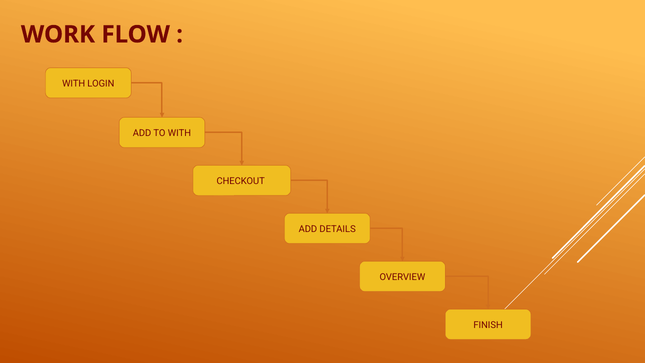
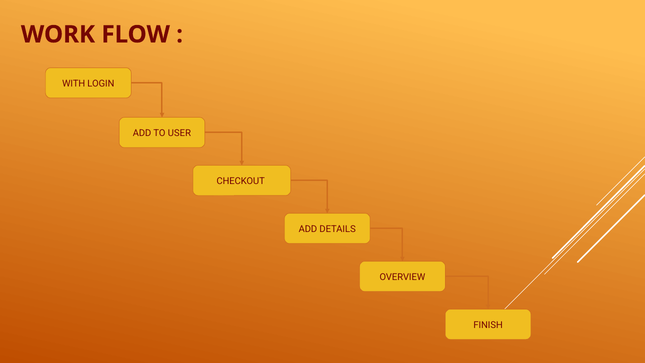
TO WITH: WITH -> USER
